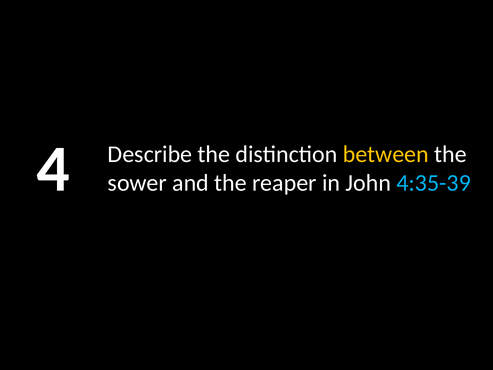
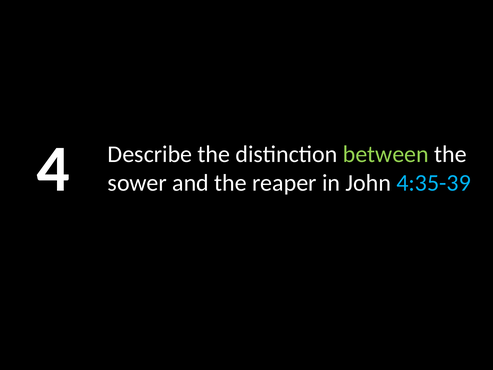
between colour: yellow -> light green
